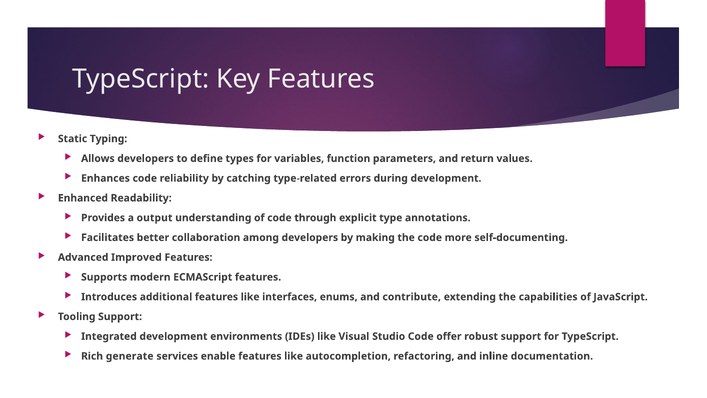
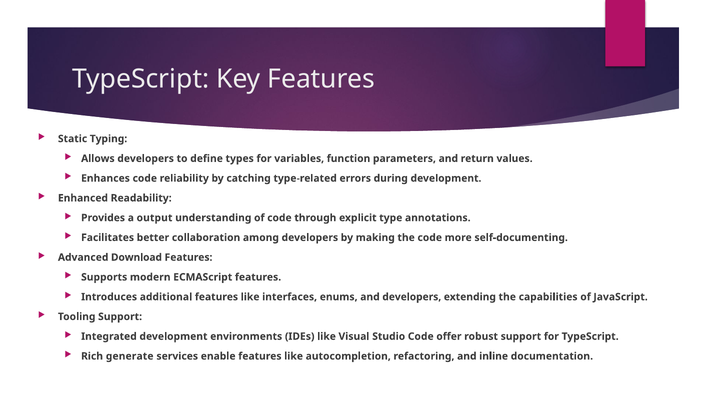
Improved: Improved -> Download
and contribute: contribute -> developers
